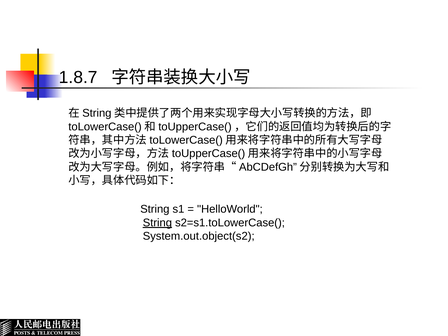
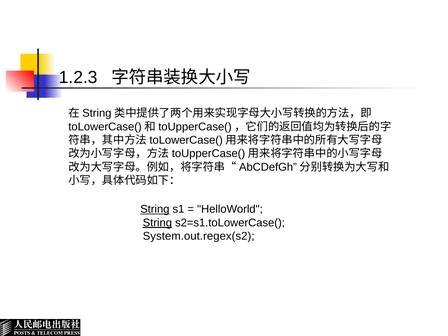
1.8.7: 1.8.7 -> 1.2.3
String at (155, 209) underline: none -> present
System.out.object(s2: System.out.object(s2 -> System.out.regex(s2
